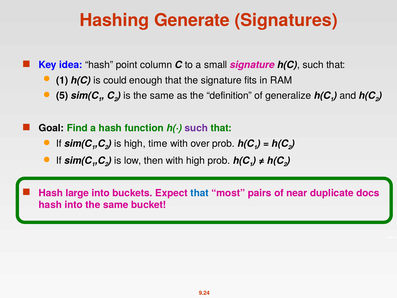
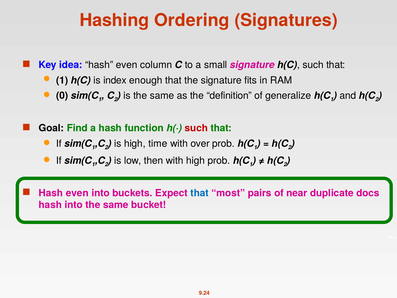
Generate: Generate -> Ordering
idea hash point: point -> even
could: could -> index
5: 5 -> 0
such at (196, 128) colour: purple -> red
large at (77, 193): large -> even
